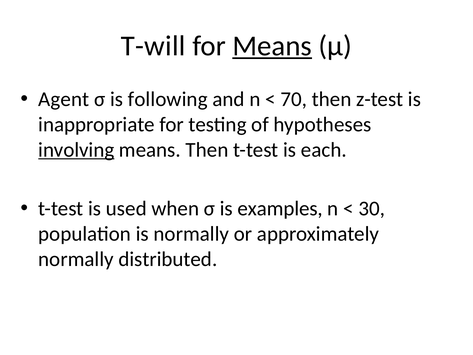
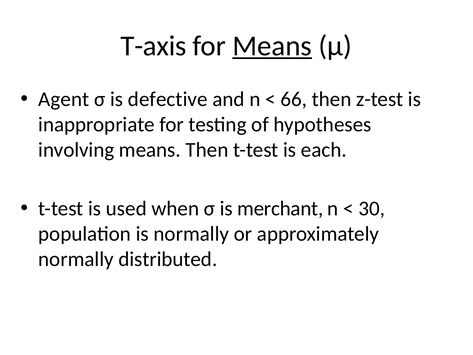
T-will: T-will -> T-axis
following: following -> defective
70: 70 -> 66
involving underline: present -> none
examples: examples -> merchant
